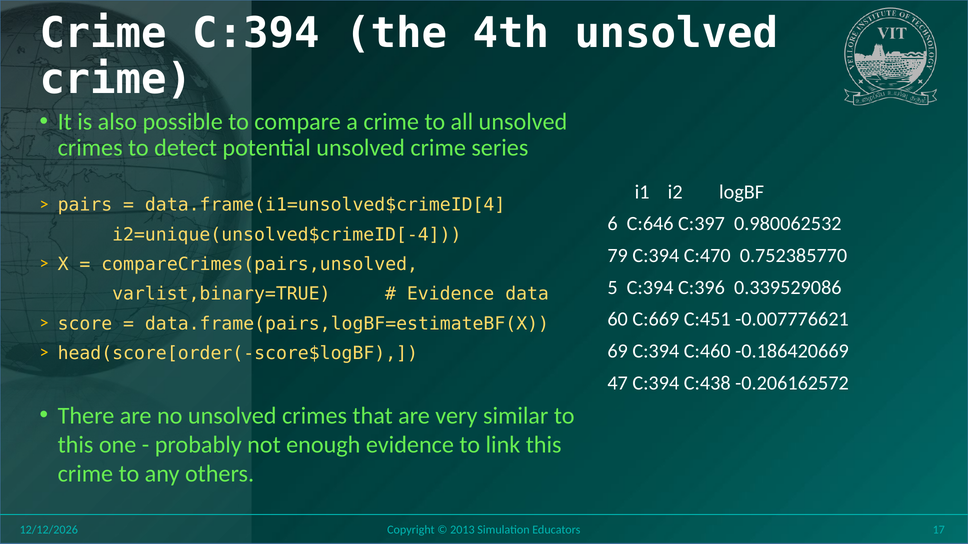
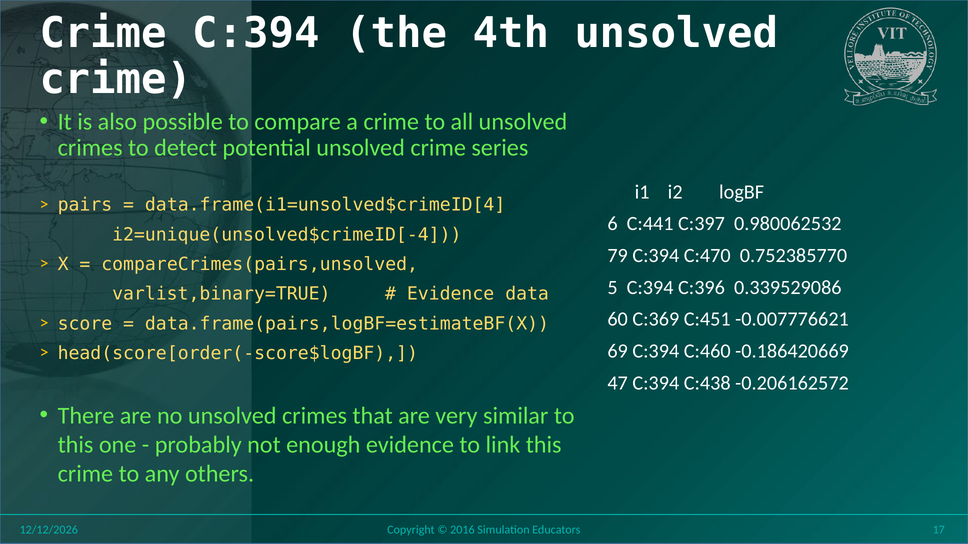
C:646: C:646 -> C:441
C:669: C:669 -> C:369
2013: 2013 -> 2016
